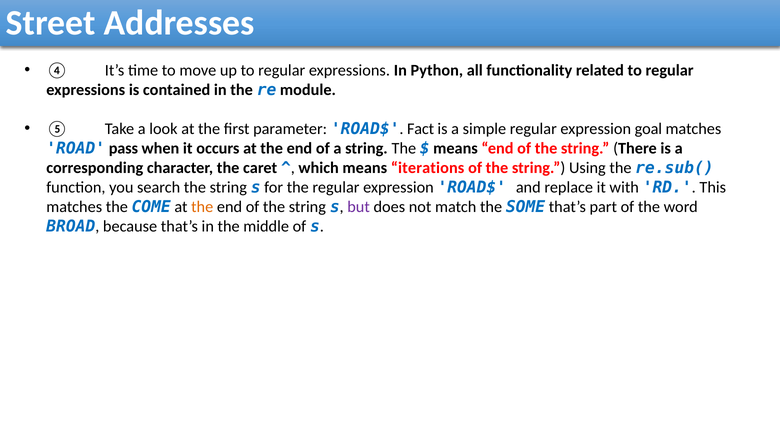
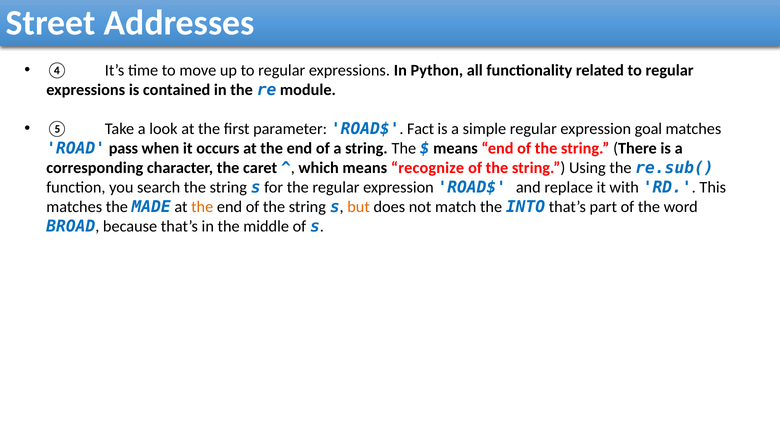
iterations: iterations -> recognize
COME: COME -> MADE
but colour: purple -> orange
SOME: SOME -> INTO
